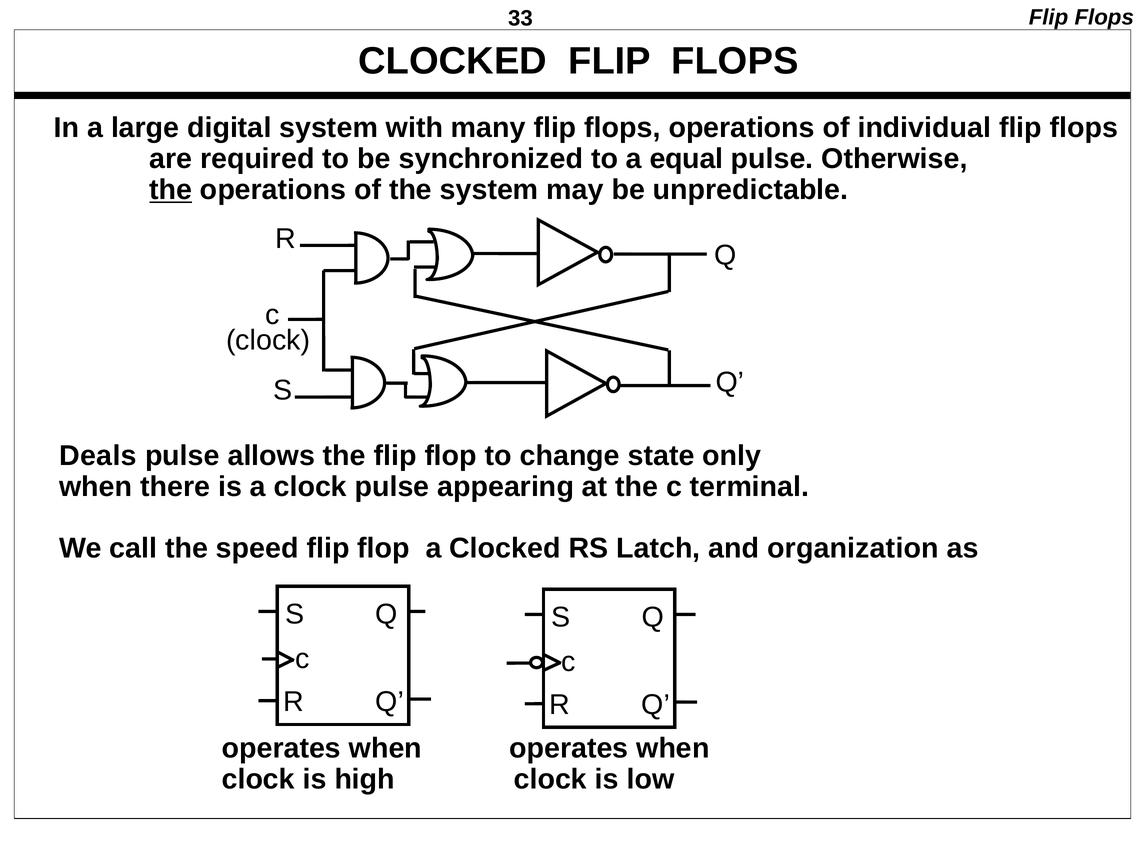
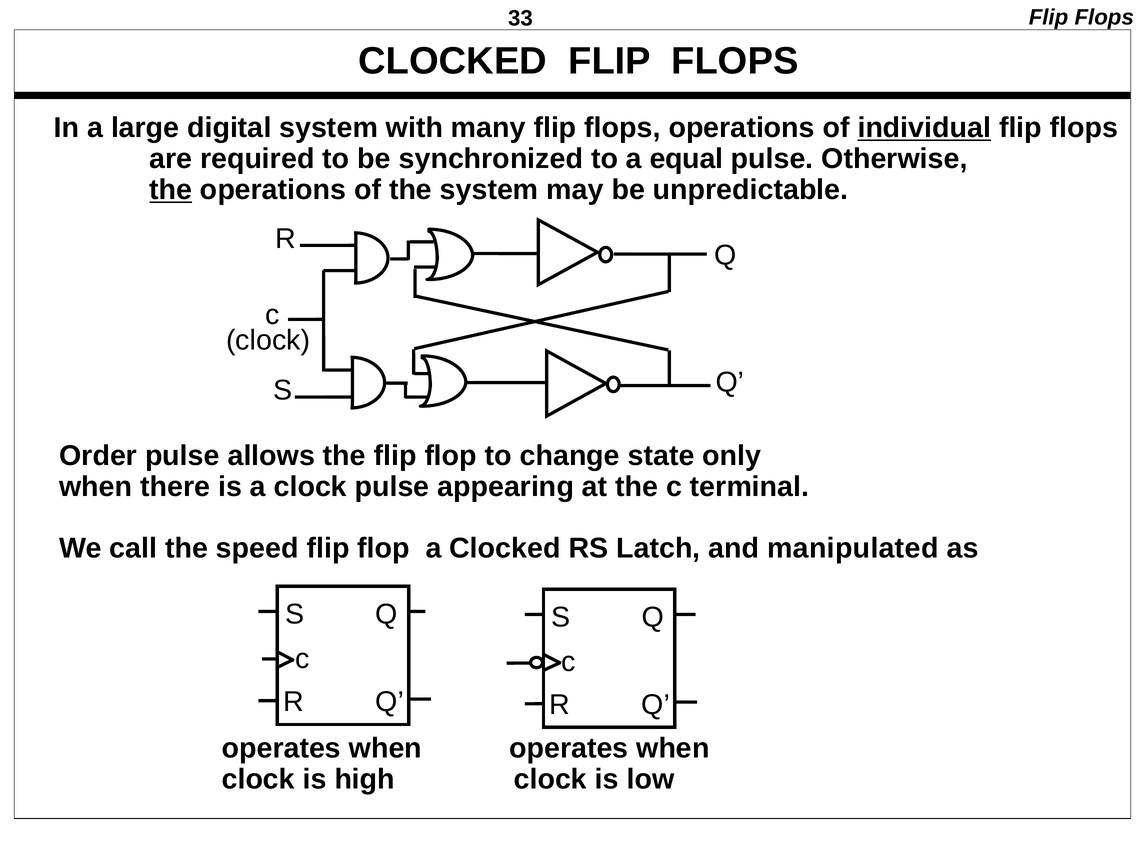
individual underline: none -> present
Deals: Deals -> Order
organization: organization -> manipulated
